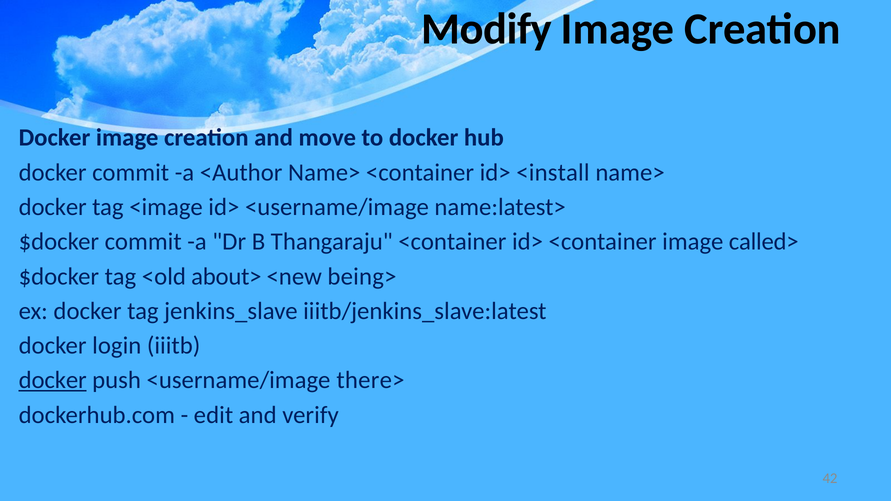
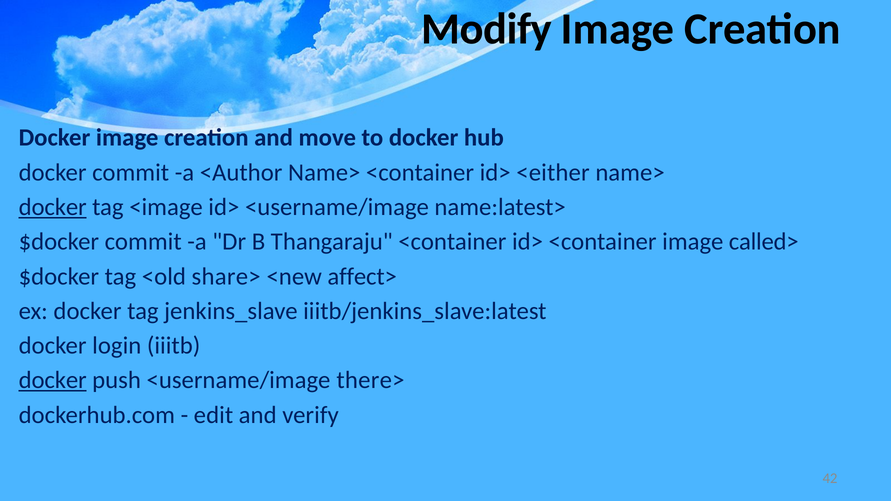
<install: <install -> <either
docker at (53, 207) underline: none -> present
about>: about> -> share>
being>: being> -> affect>
